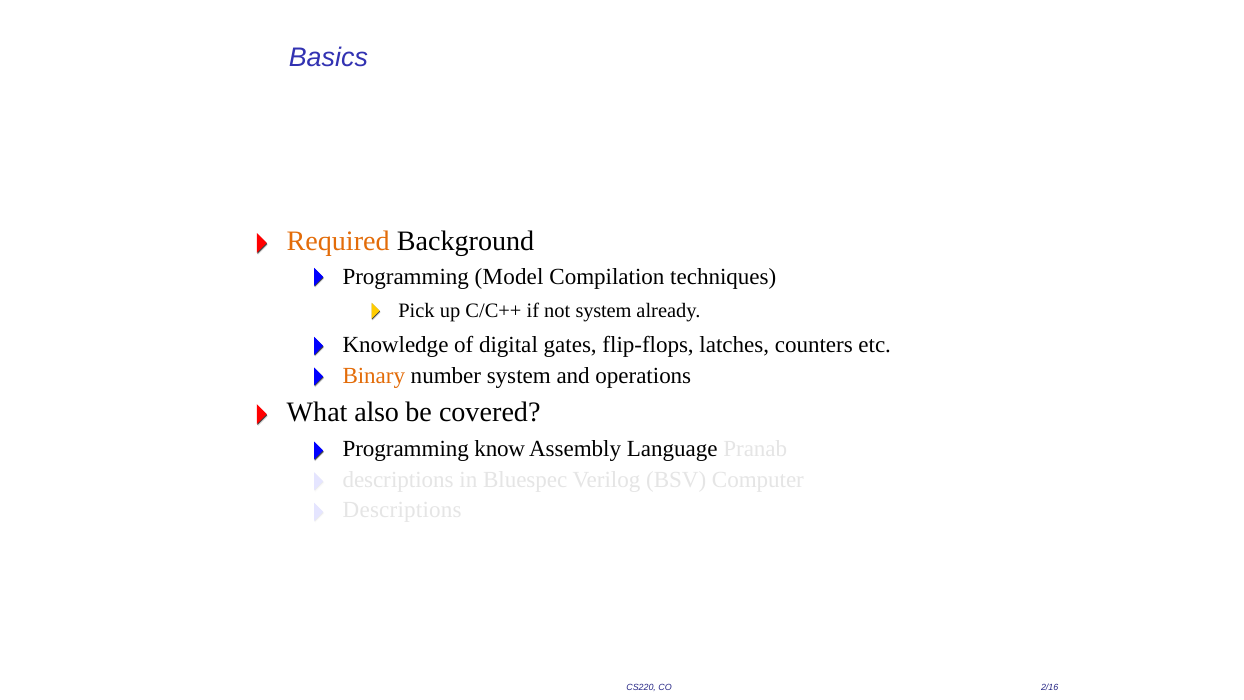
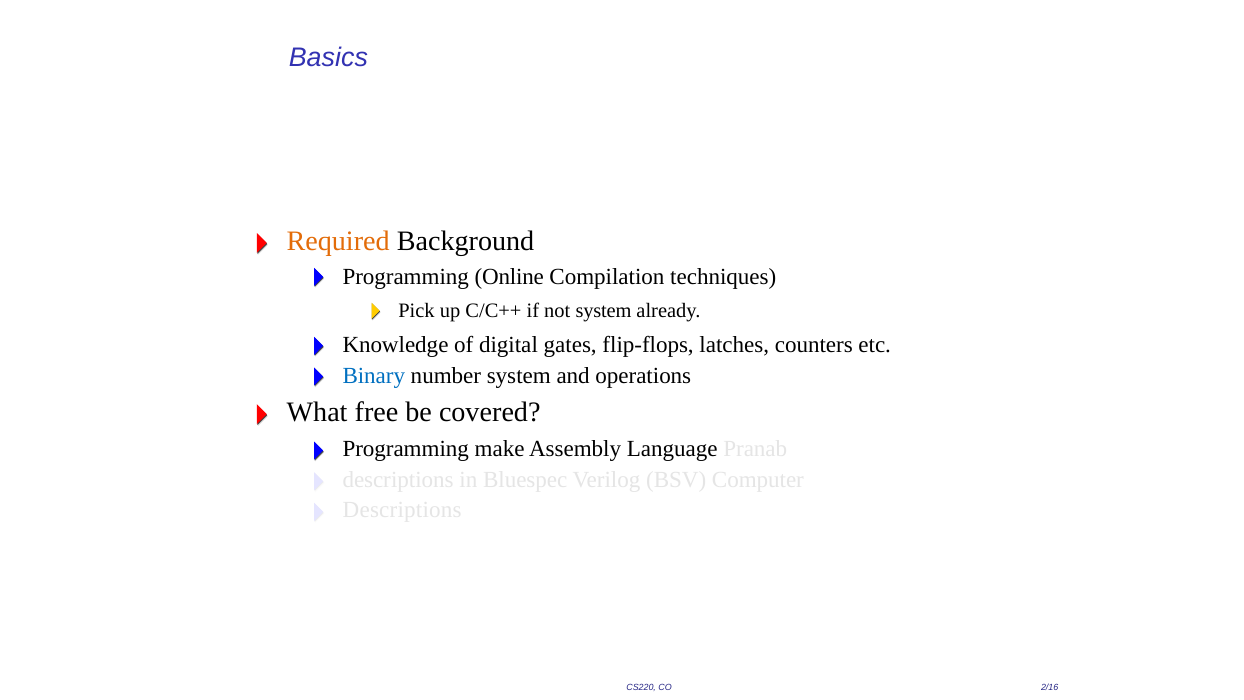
Model: Model -> Online
Binary colour: orange -> blue
also: also -> free
know: know -> make
